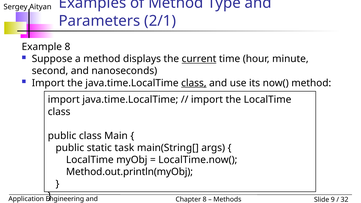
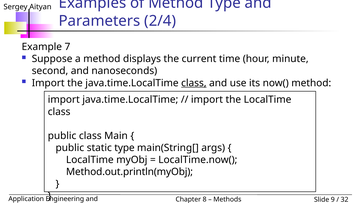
2/1: 2/1 -> 2/4
Example 8: 8 -> 7
current underline: present -> none
static task: task -> type
